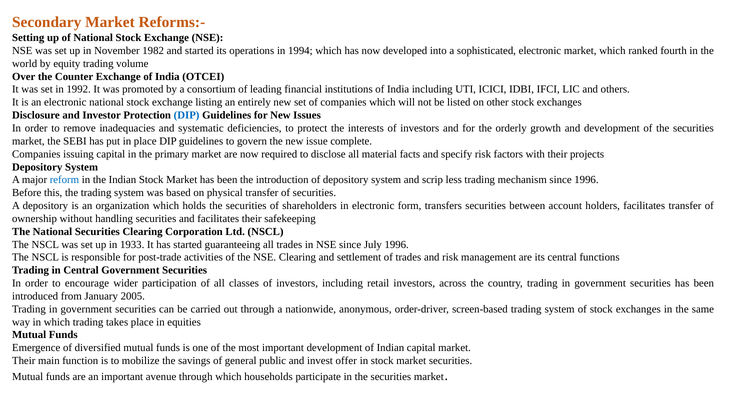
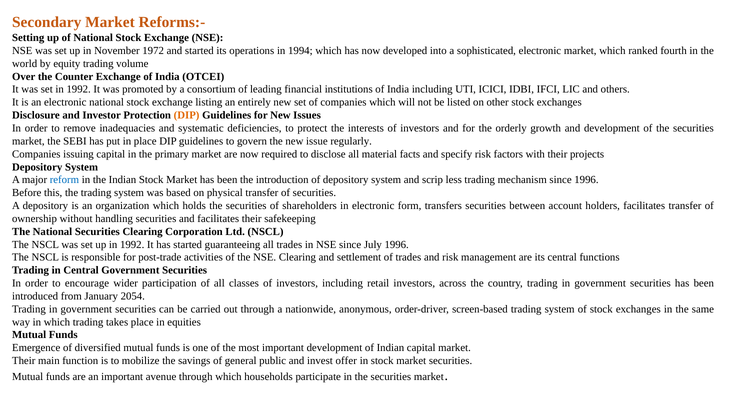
1982: 1982 -> 1972
DIP at (187, 115) colour: blue -> orange
complete: complete -> regularly
up in 1933: 1933 -> 1992
2005: 2005 -> 2054
